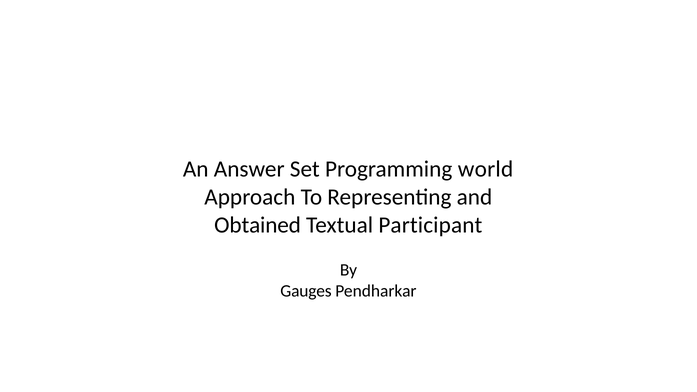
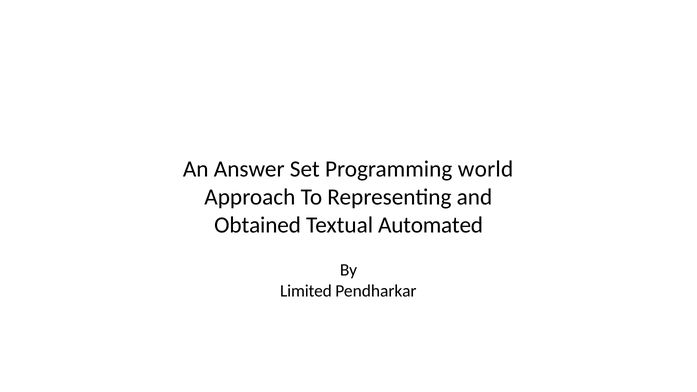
Participant: Participant -> Automated
Gauges: Gauges -> Limited
